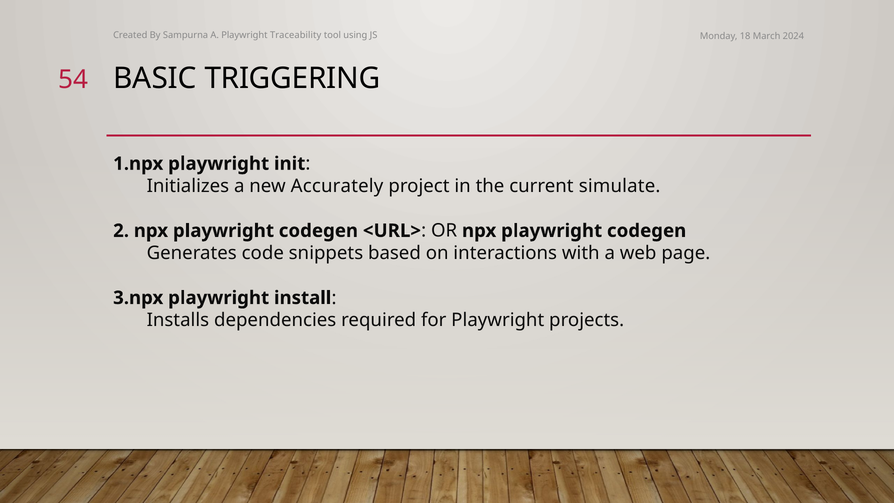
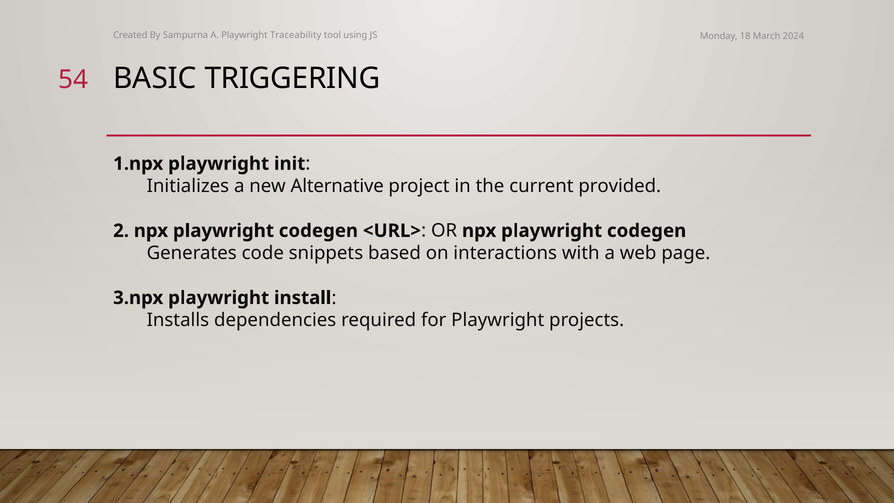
Accurately: Accurately -> Alternative
simulate: simulate -> provided
